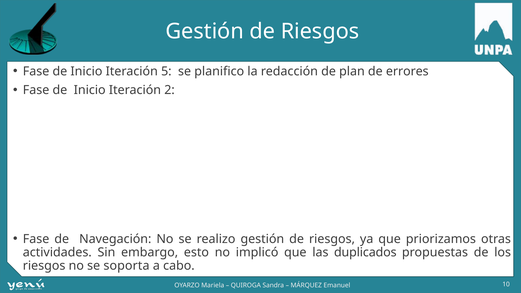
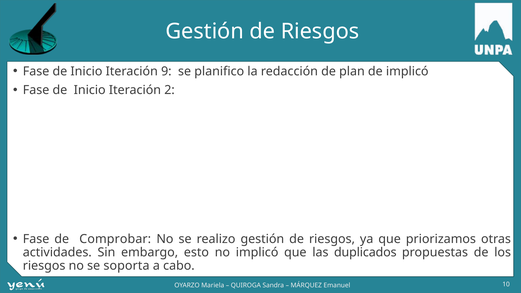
5: 5 -> 9
de errores: errores -> implicó
Navegación: Navegación -> Comprobar
